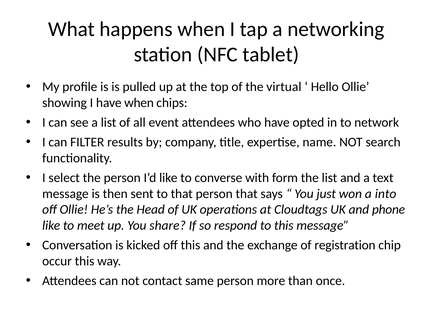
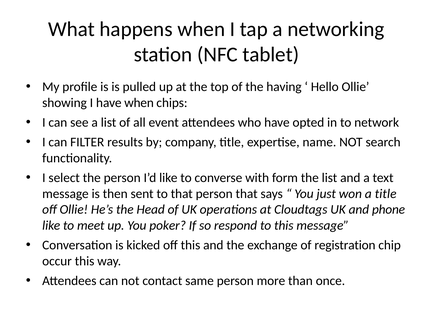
virtual: virtual -> having
a into: into -> title
share: share -> poker
